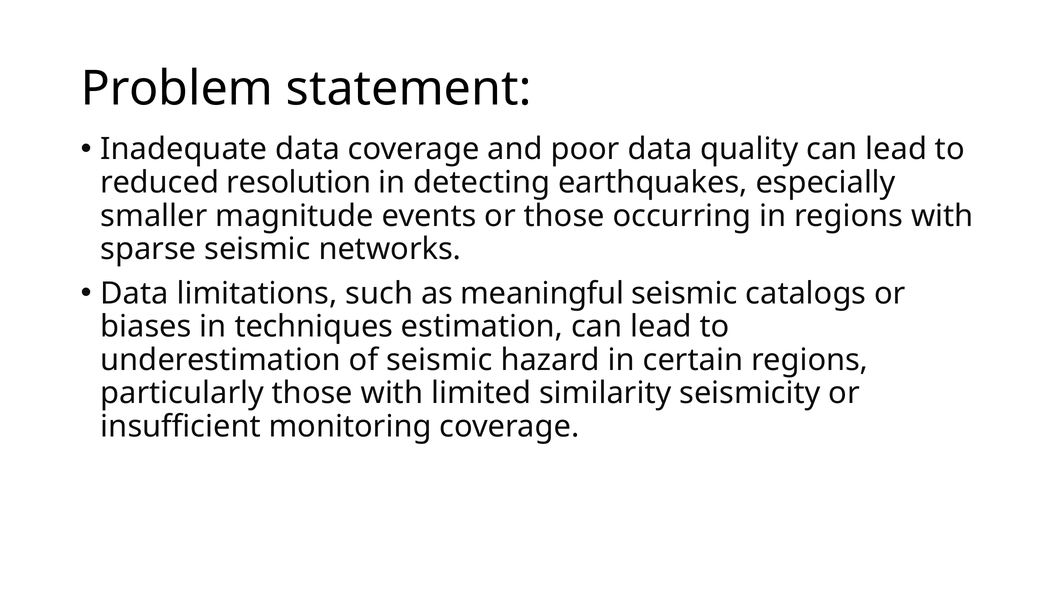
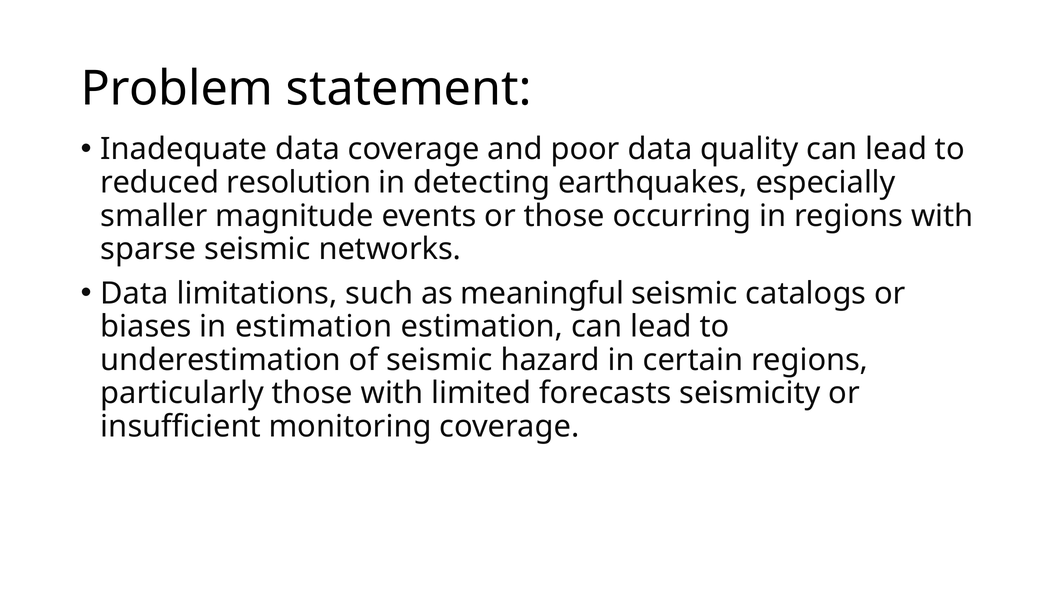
in techniques: techniques -> estimation
similarity: similarity -> forecasts
